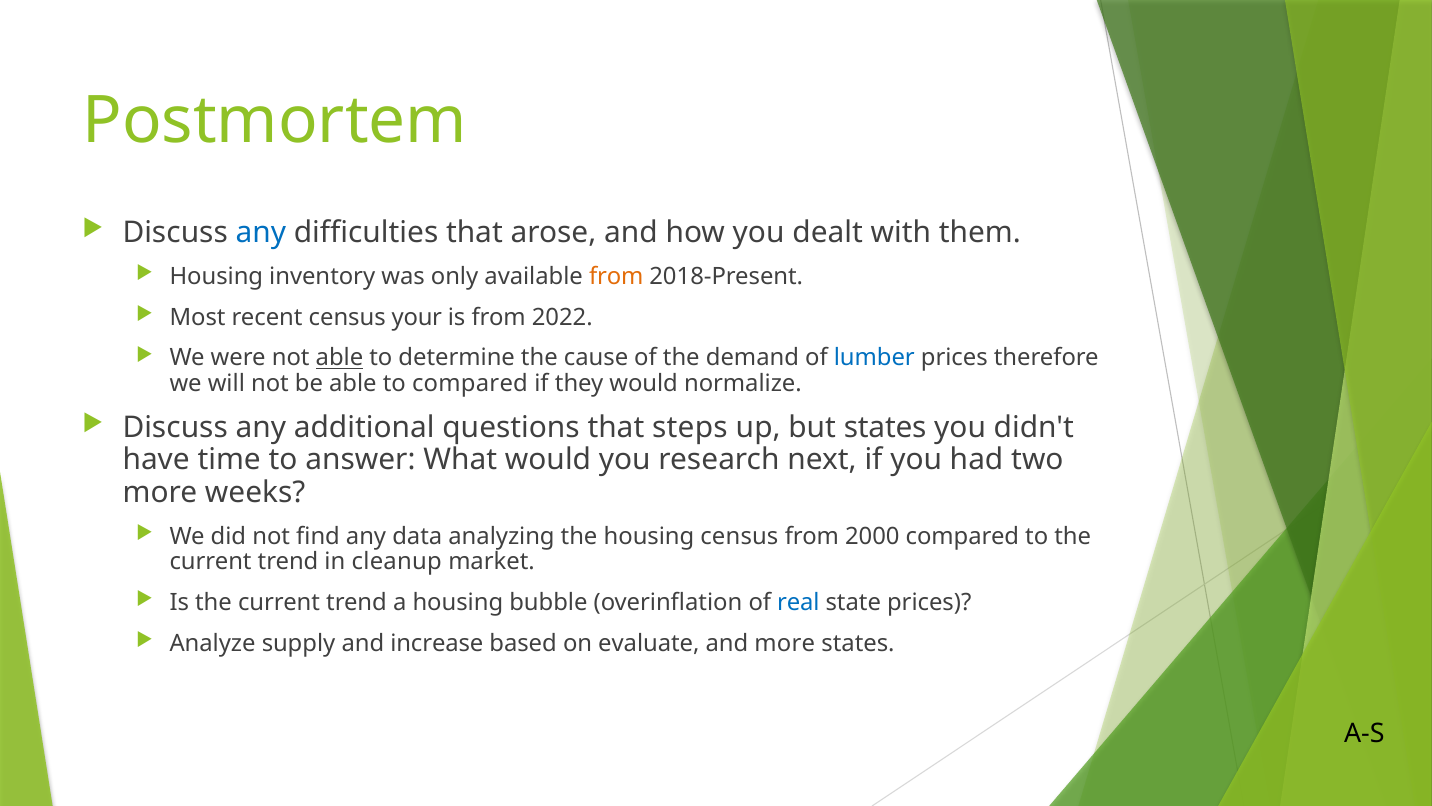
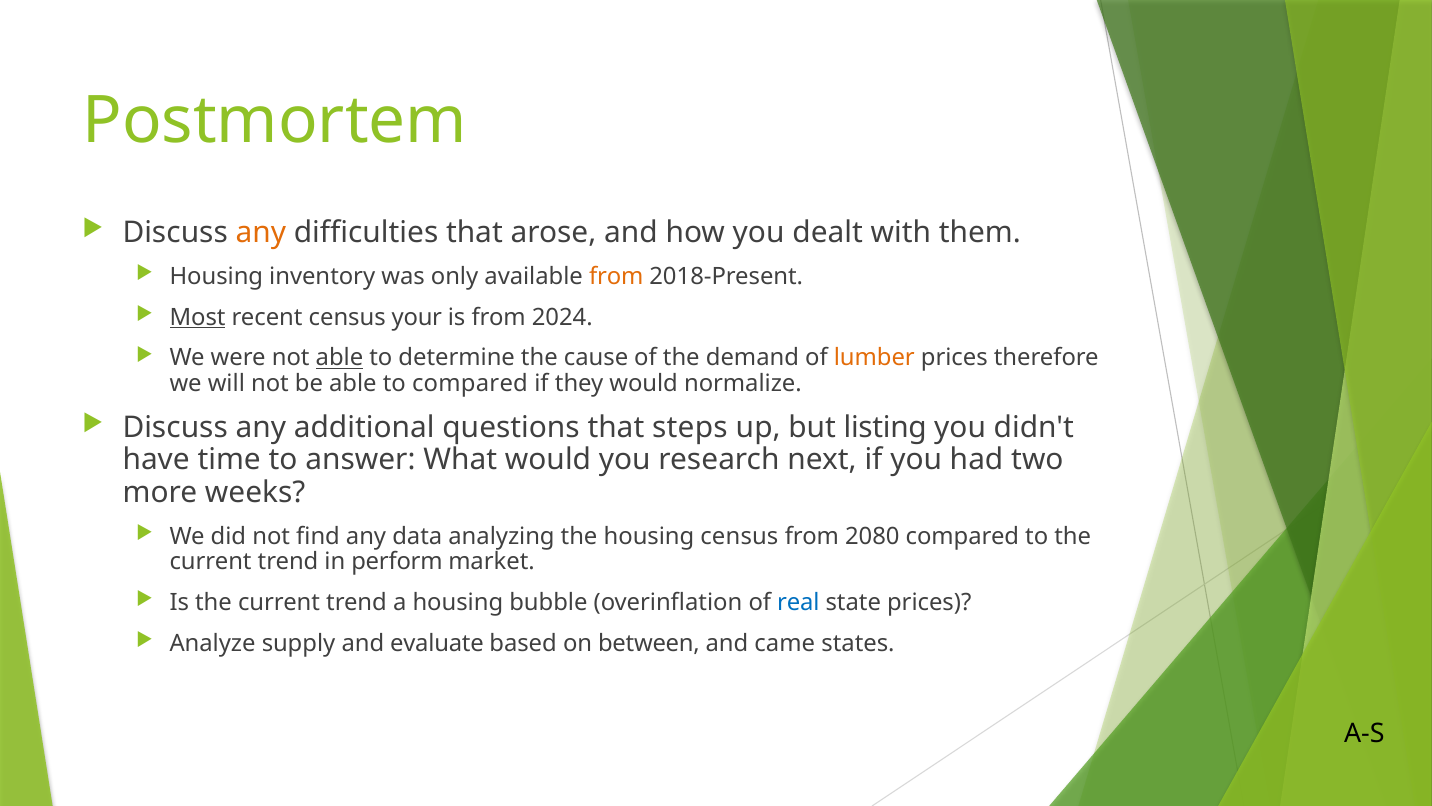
any at (261, 233) colour: blue -> orange
Most underline: none -> present
2022: 2022 -> 2024
lumber colour: blue -> orange
but states: states -> listing
2000: 2000 -> 2080
cleanup: cleanup -> perform
increase: increase -> evaluate
evaluate: evaluate -> between
and more: more -> came
